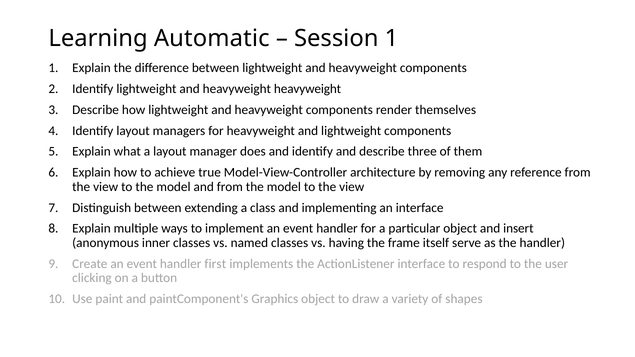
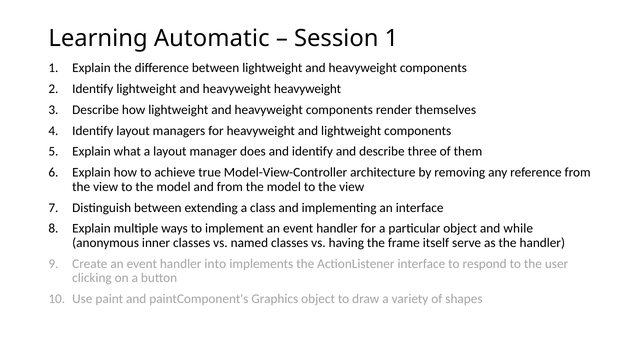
insert: insert -> while
first: first -> into
